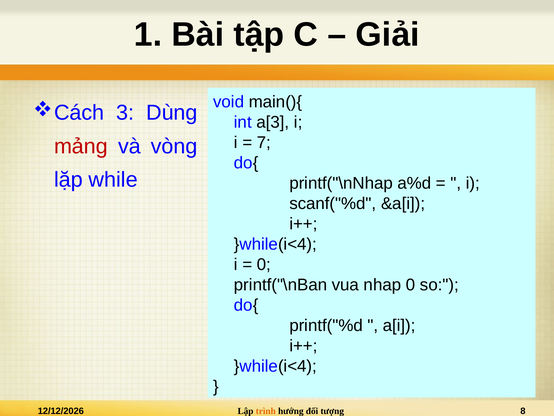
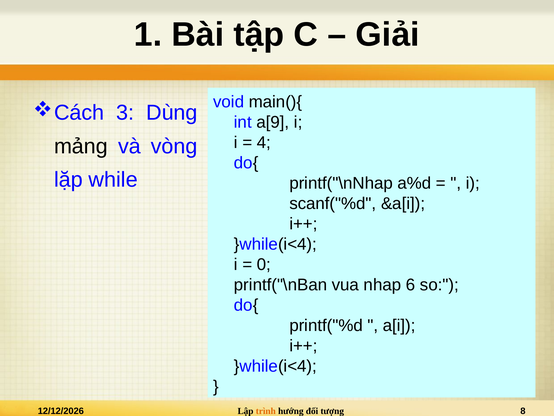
a[3: a[3 -> a[9
7: 7 -> 4
mảng colour: red -> black
nhap 0: 0 -> 6
